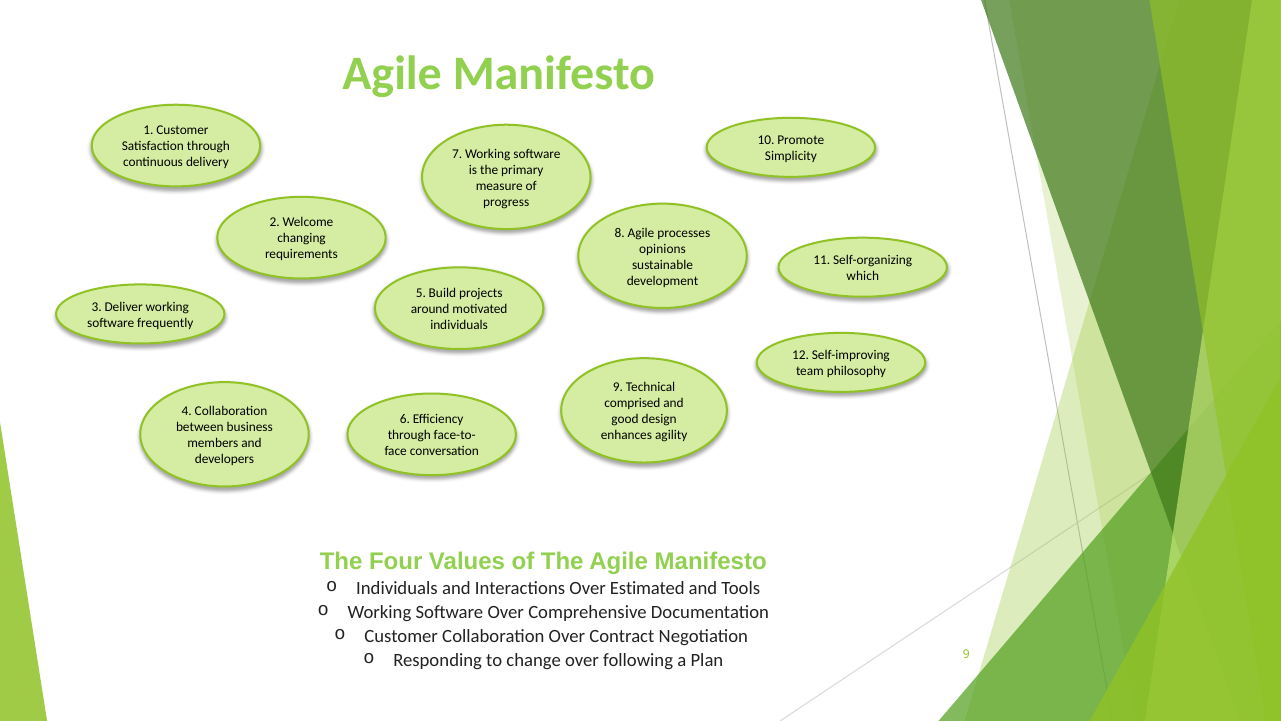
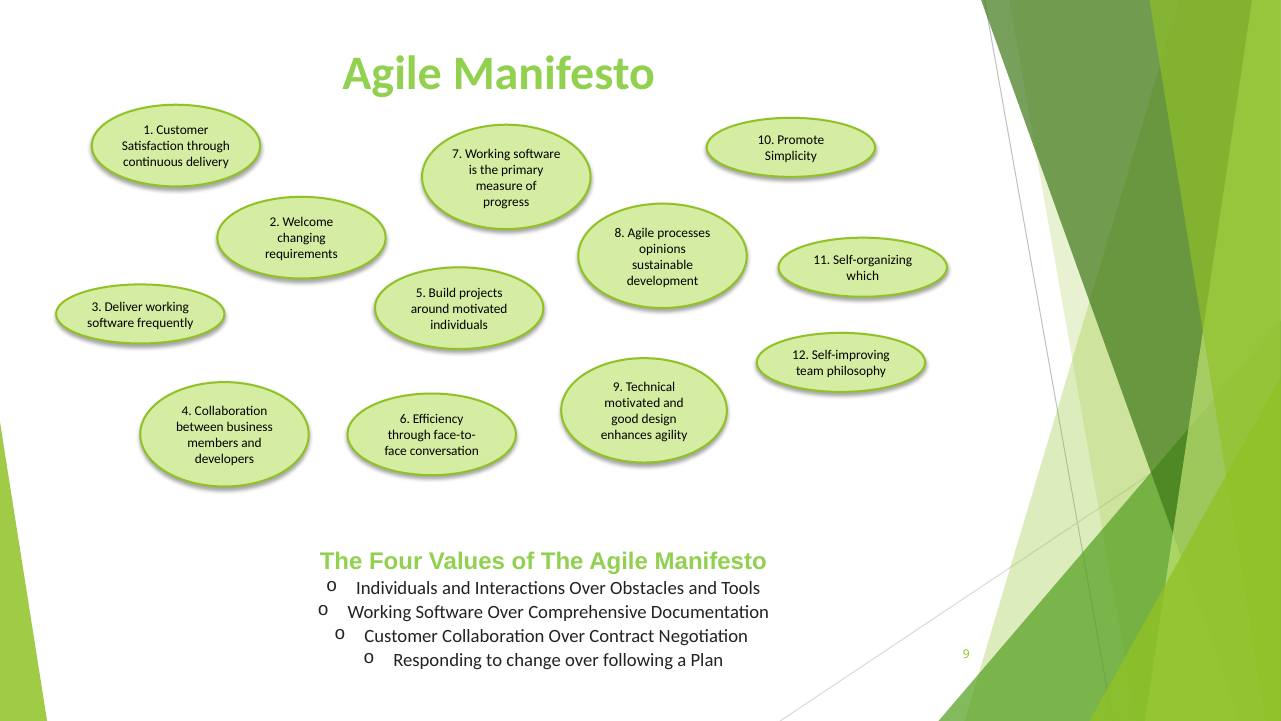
comprised at (632, 403): comprised -> motivated
Estimated: Estimated -> Obstacles
